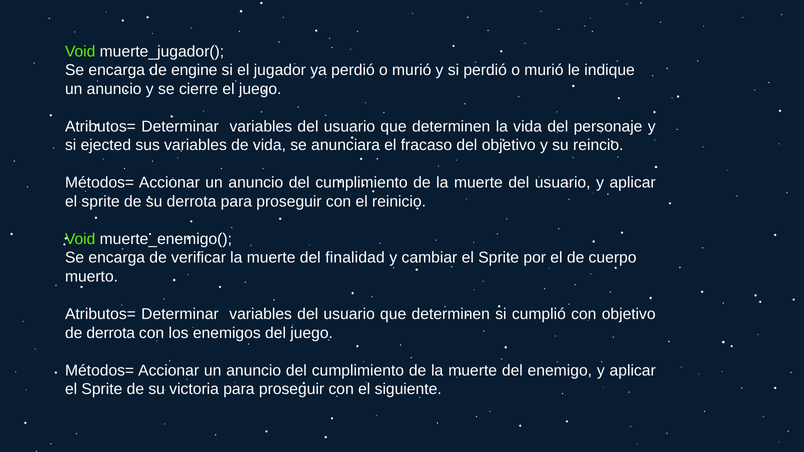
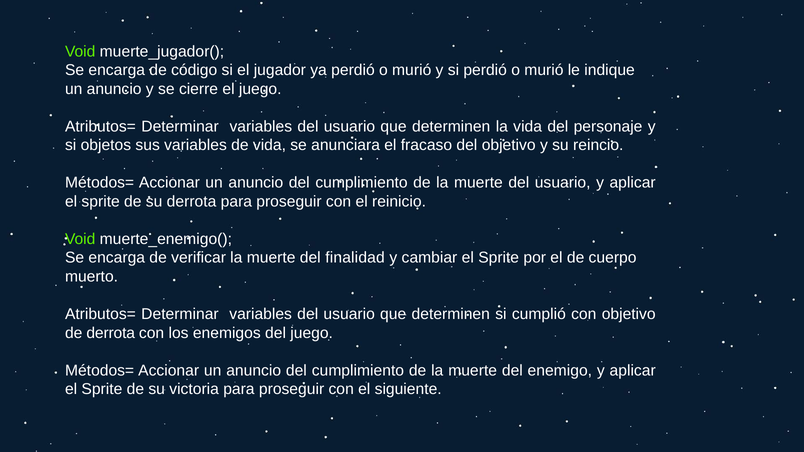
engine: engine -> código
ejected: ejected -> objetos
